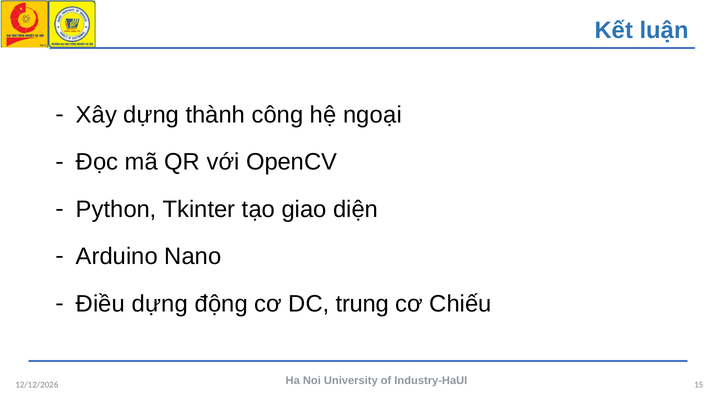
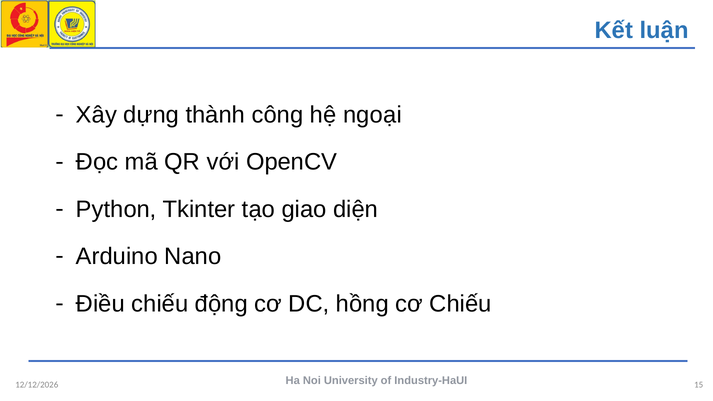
Điều dựng: dựng -> chiếu
trung: trung -> hồng
